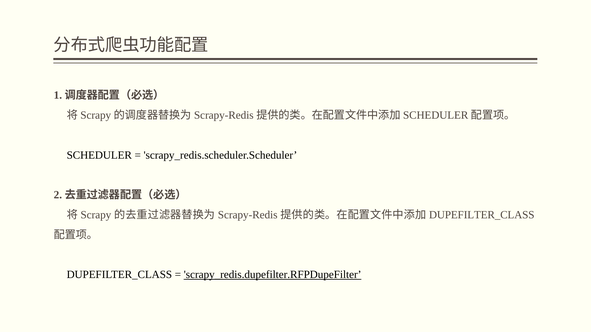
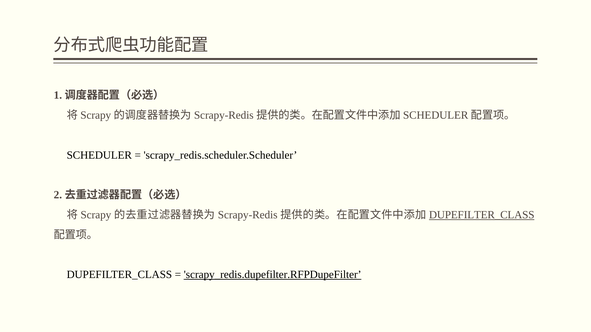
DUPEFILTER_CLASS at (482, 215) underline: none -> present
